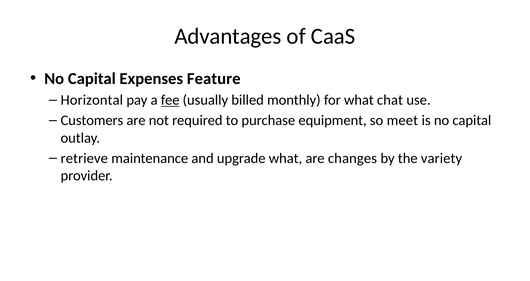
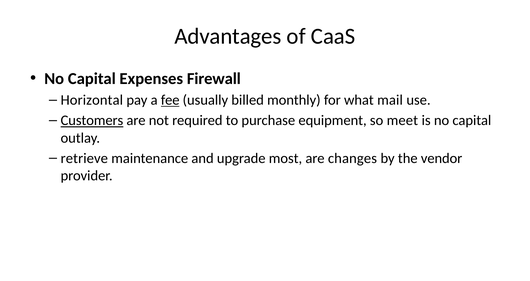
Feature: Feature -> Firewall
chat: chat -> mail
Customers underline: none -> present
upgrade what: what -> most
variety: variety -> vendor
